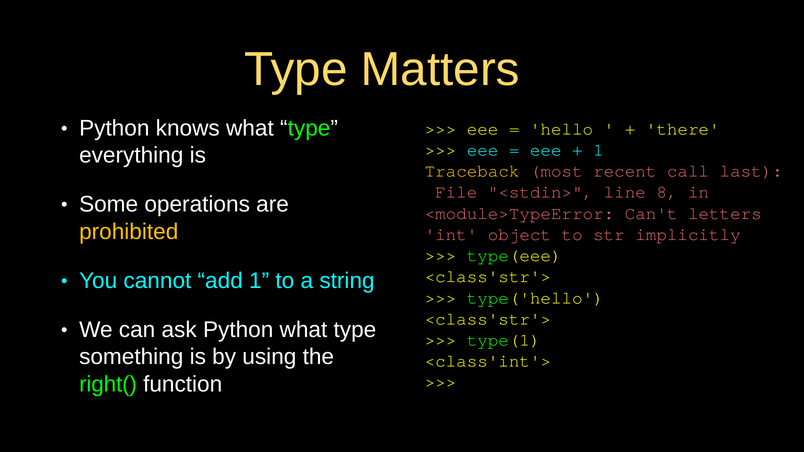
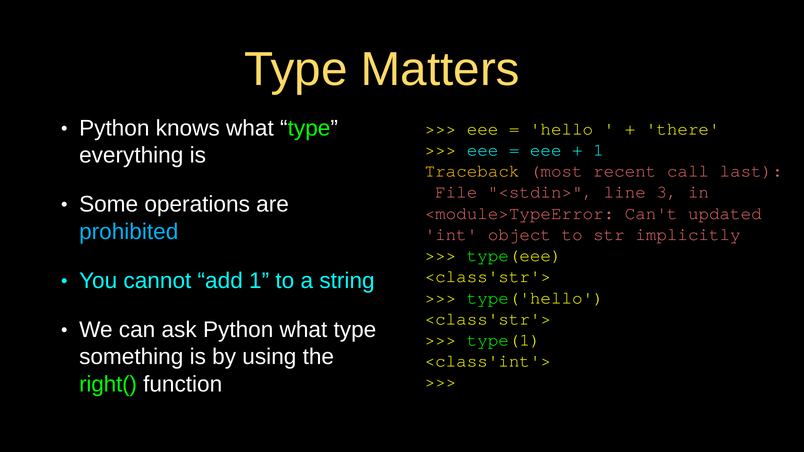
8: 8 -> 3
letters: letters -> updated
prohibited colour: yellow -> light blue
